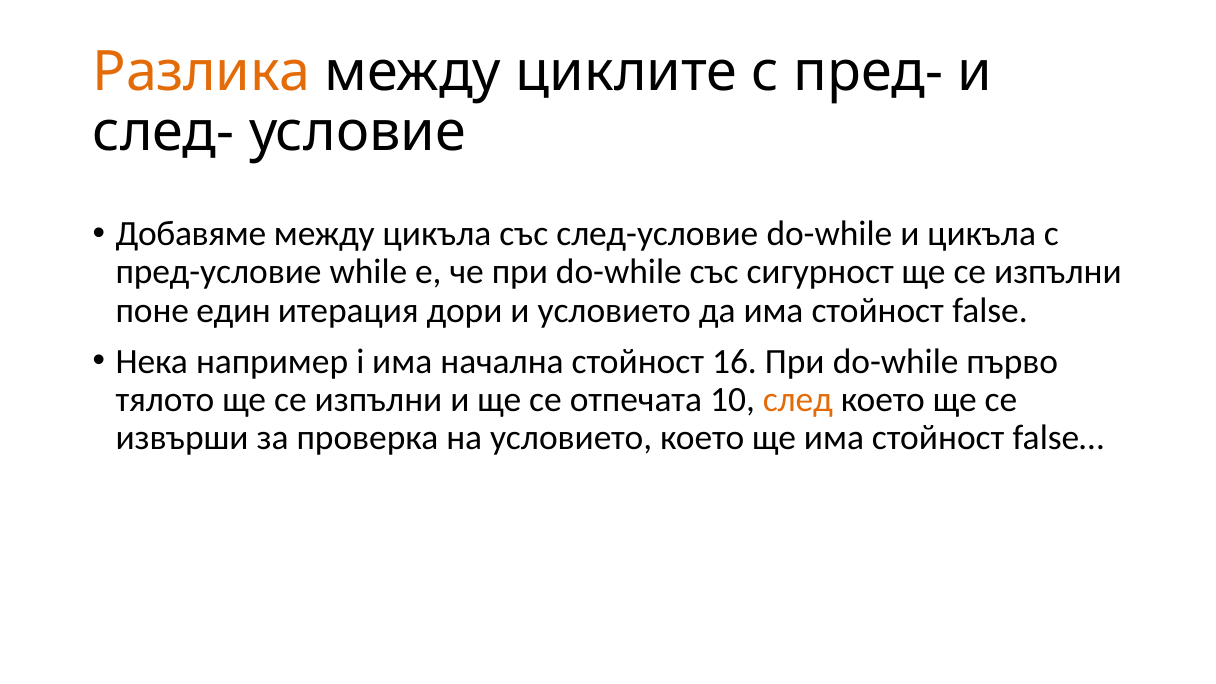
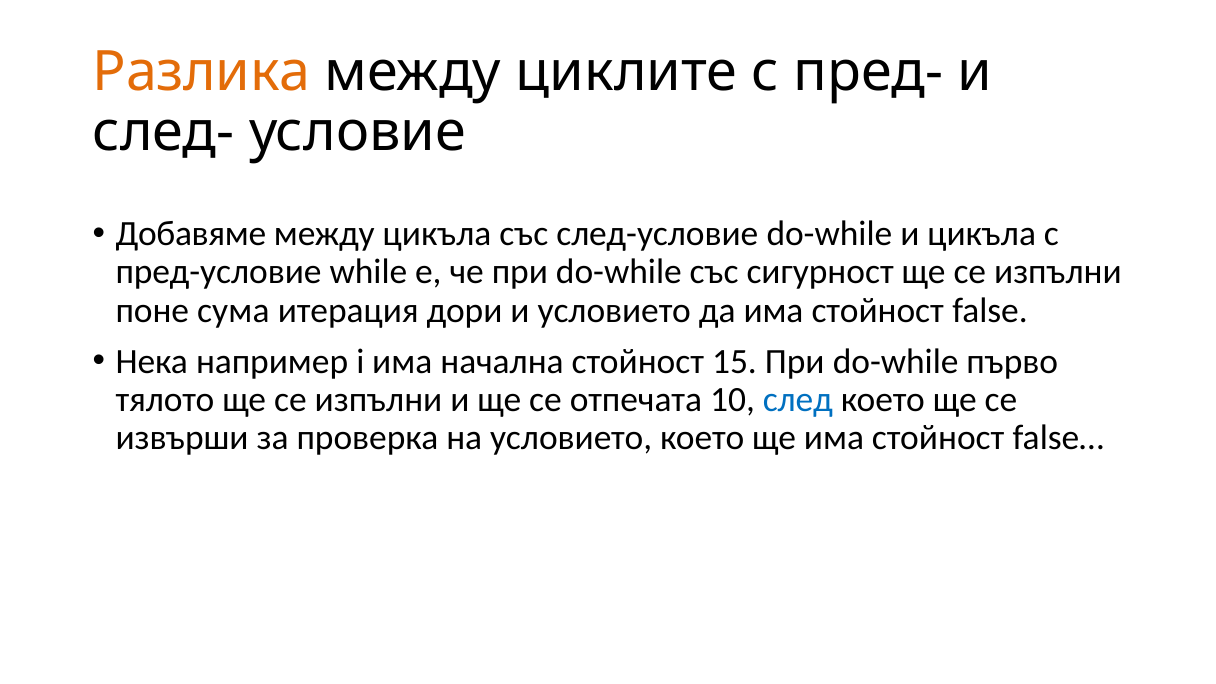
един: един -> сума
16: 16 -> 15
след colour: orange -> blue
